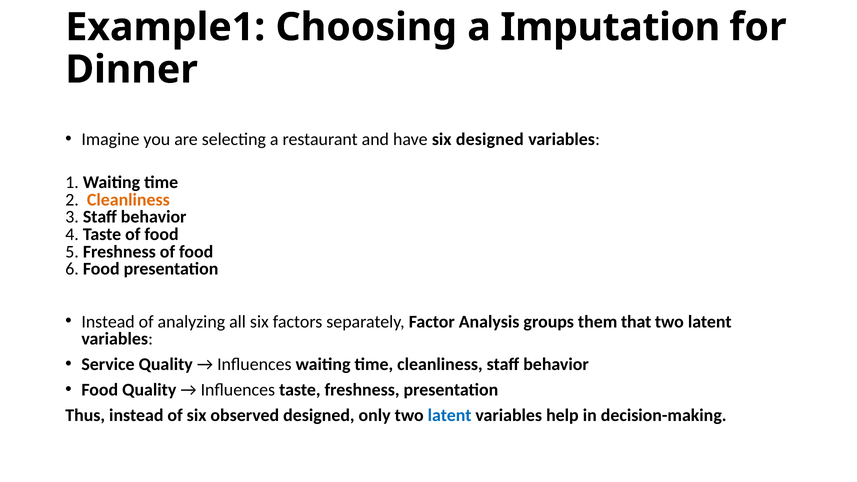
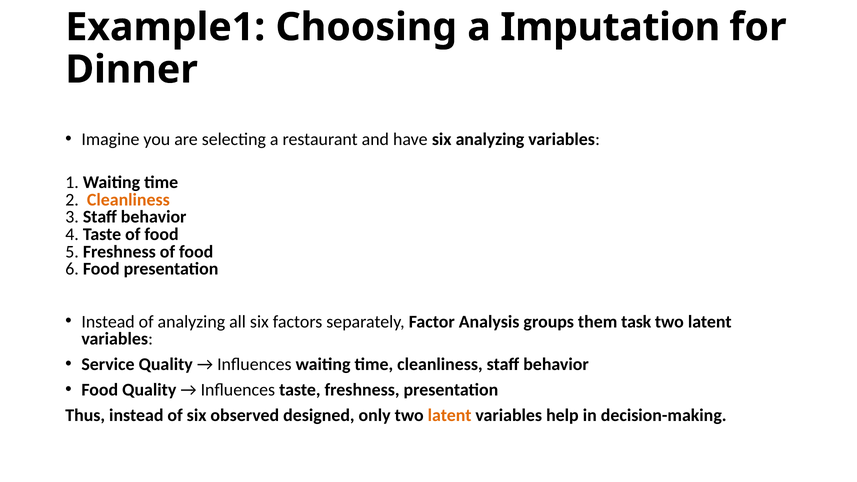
six designed: designed -> analyzing
that: that -> task
latent at (450, 415) colour: blue -> orange
